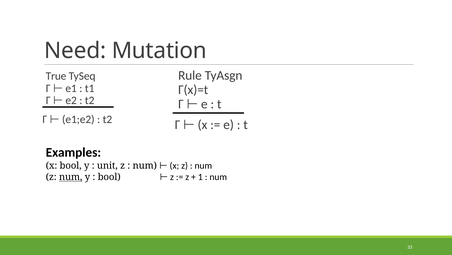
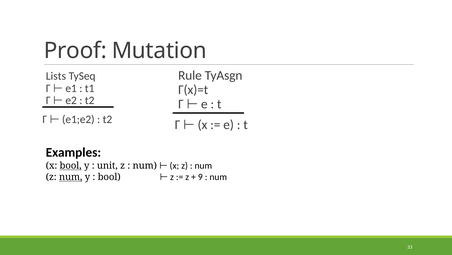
Need: Need -> Proof
True: True -> Lists
bool at (71, 165) underline: none -> present
1: 1 -> 9
